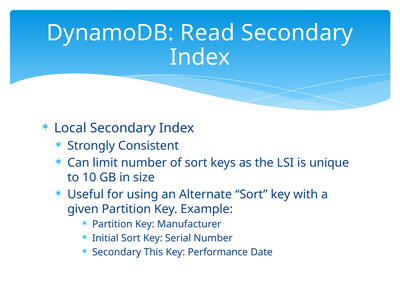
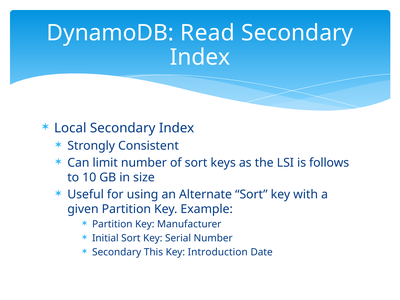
unique: unique -> follows
Performance: Performance -> Introduction
